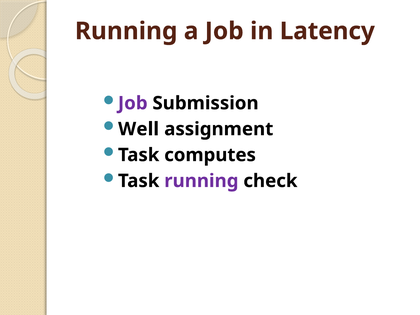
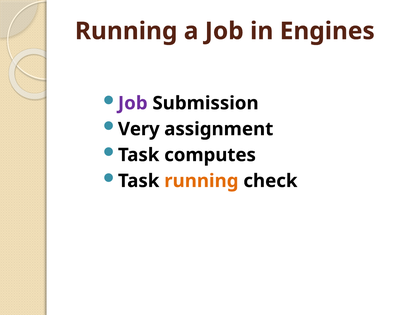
Latency: Latency -> Engines
Well: Well -> Very
running at (201, 181) colour: purple -> orange
